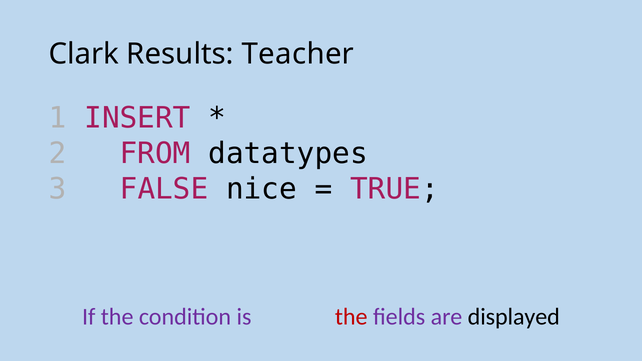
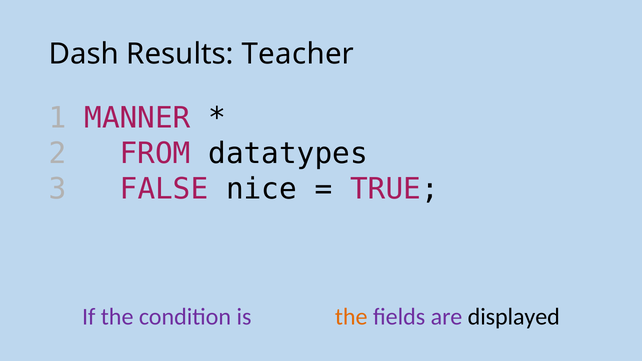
Clark: Clark -> Dash
INSERT: INSERT -> MANNER
the at (351, 317) colour: red -> orange
